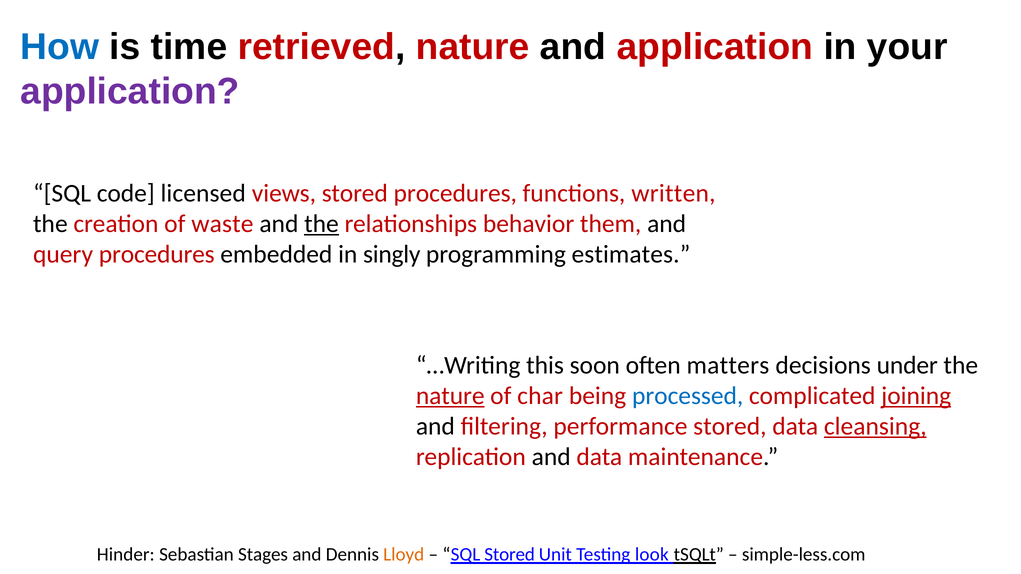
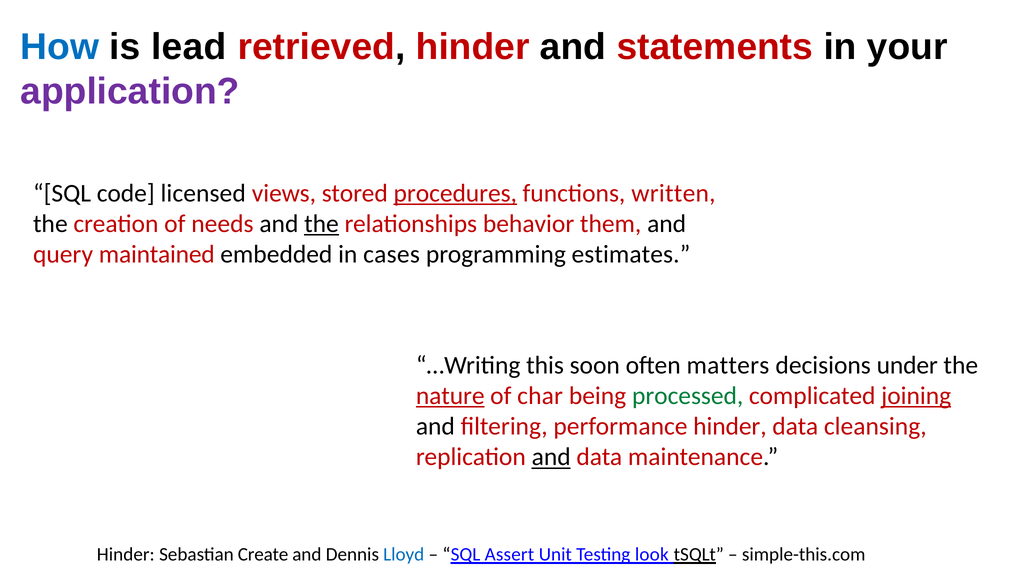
time: time -> lead
retrieved nature: nature -> hinder
and application: application -> statements
procedures at (455, 193) underline: none -> present
waste: waste -> needs
query procedures: procedures -> maintained
singly: singly -> cases
processed colour: blue -> green
performance stored: stored -> hinder
cleansing underline: present -> none
and at (551, 457) underline: none -> present
Stages: Stages -> Create
Lloyd colour: orange -> blue
SQL Stored: Stored -> Assert
simple-less.com: simple-less.com -> simple-this.com
